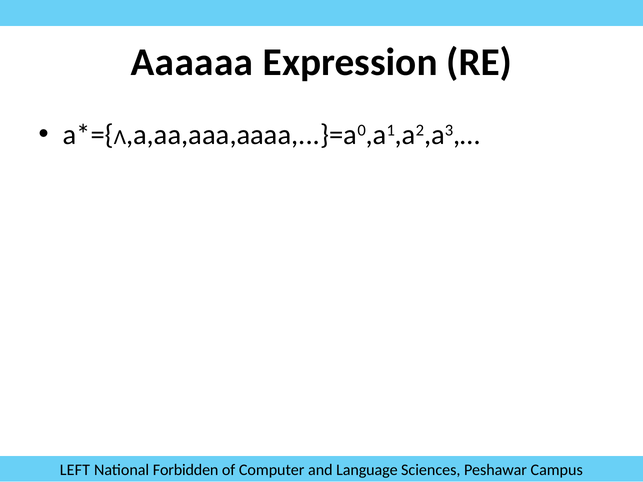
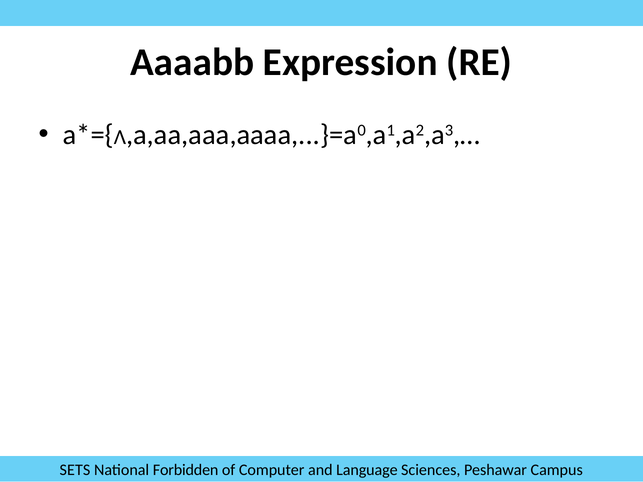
Aaaaaa: Aaaaaa -> Aaaabb
LEFT: LEFT -> SETS
